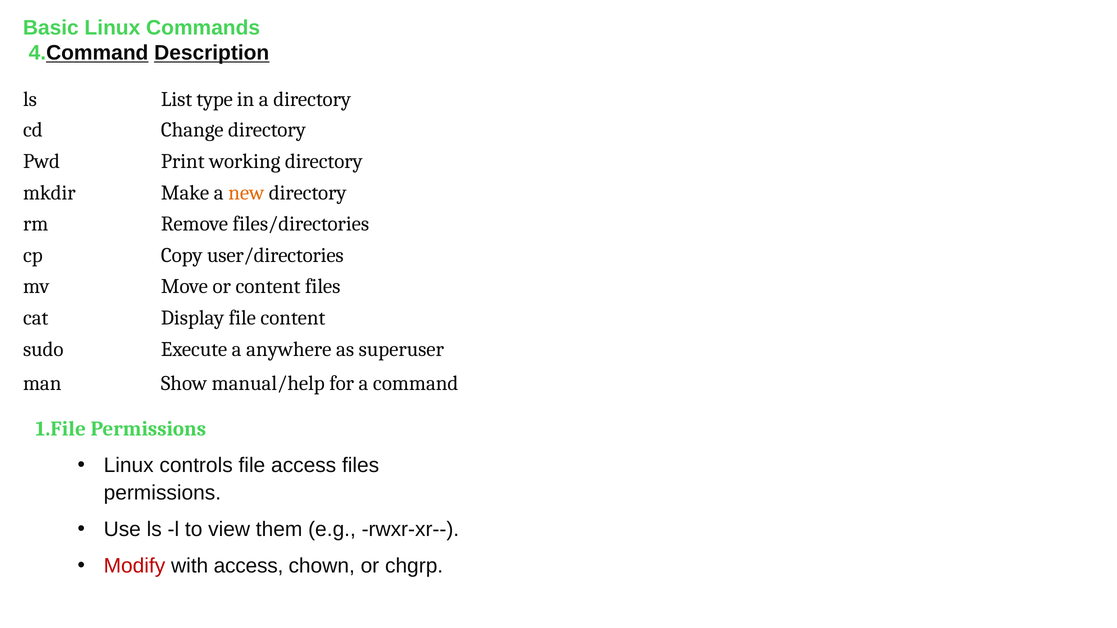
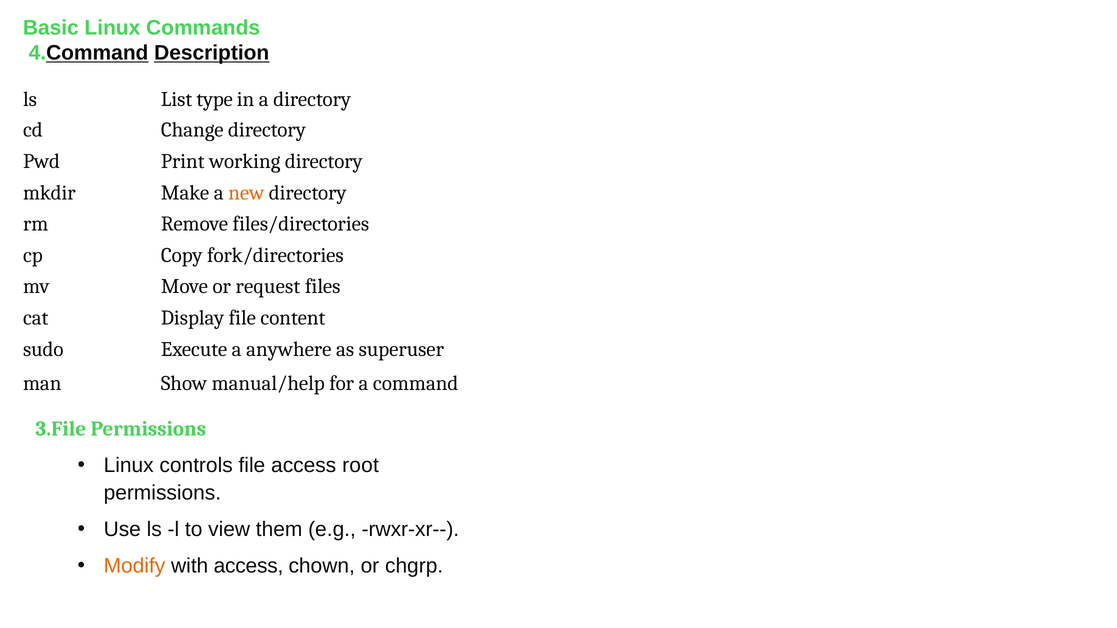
user/directories: user/directories -> fork/directories
or content: content -> request
1.File: 1.File -> 3.File
access files: files -> root
Modify colour: red -> orange
